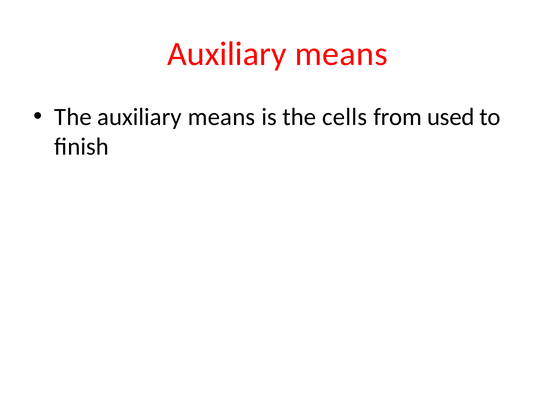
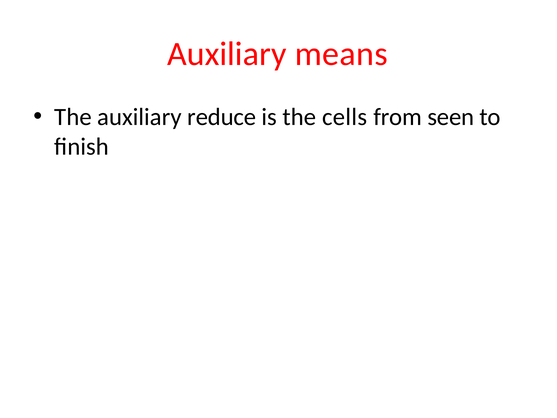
The auxiliary means: means -> reduce
used: used -> seen
